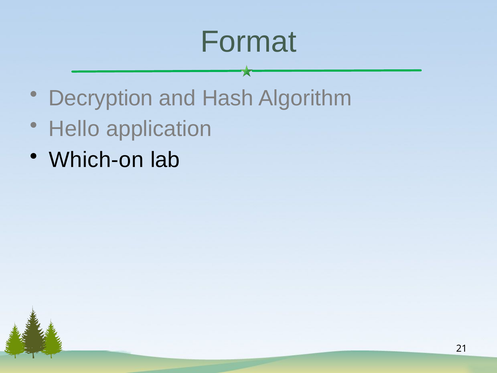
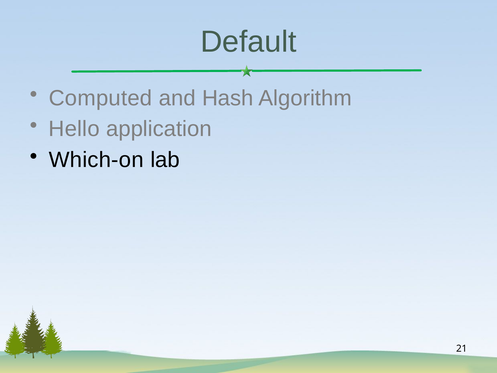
Format: Format -> Default
Decryption: Decryption -> Computed
